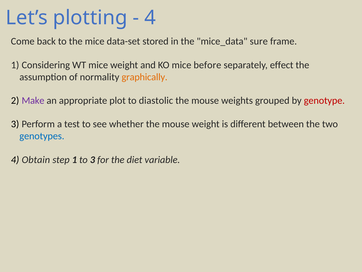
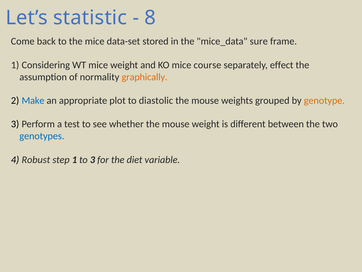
plotting: plotting -> statistic
4 at (150, 18): 4 -> 8
before: before -> course
Make colour: purple -> blue
genotype colour: red -> orange
Obtain: Obtain -> Robust
